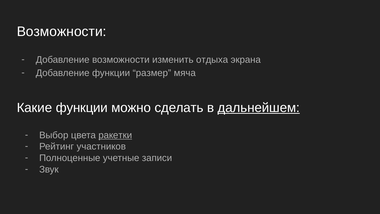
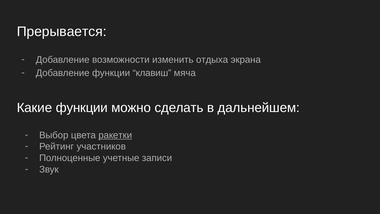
Возможности at (62, 31): Возможности -> Прерывается
размер: размер -> клавиш
дальнейшем underline: present -> none
